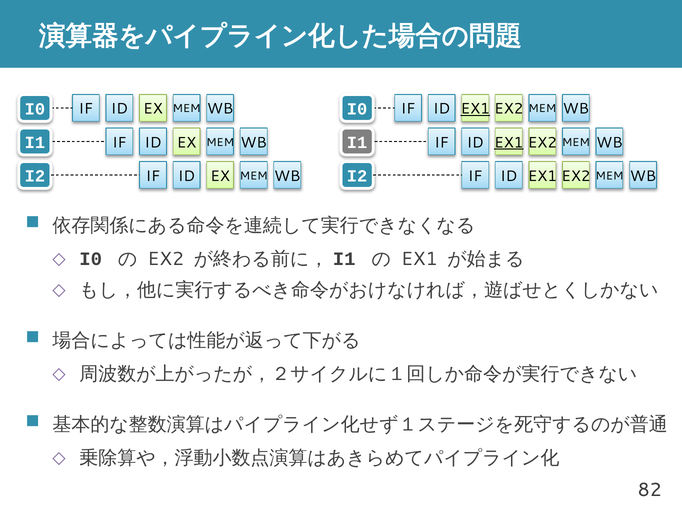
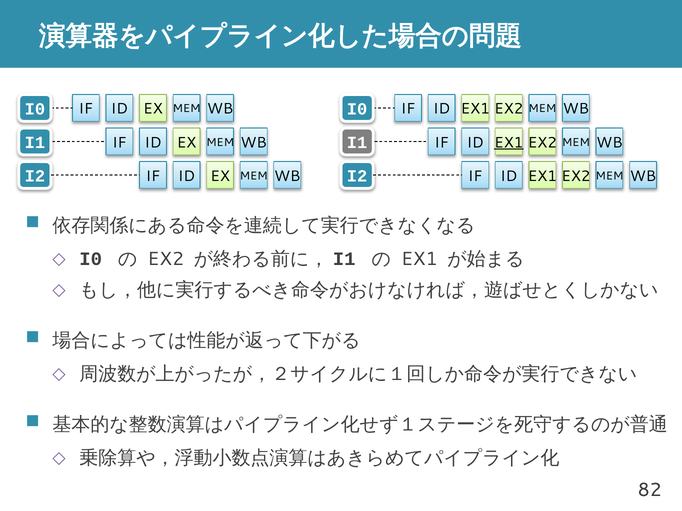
EX1 at (475, 109) underline: present -> none
